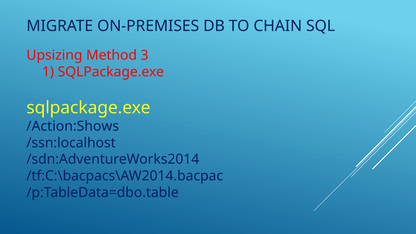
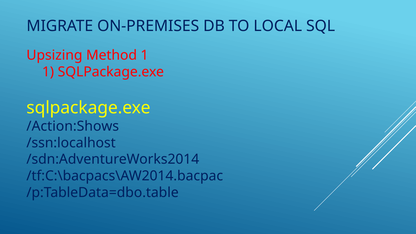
CHAIN: CHAIN -> LOCAL
Method 3: 3 -> 1
